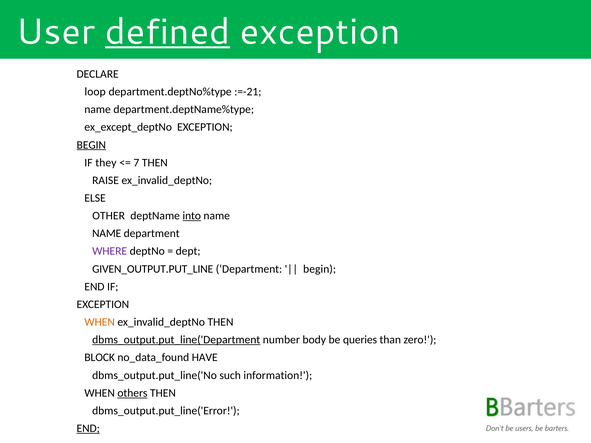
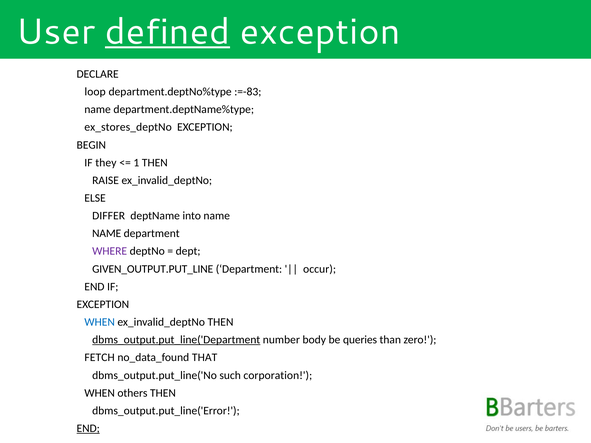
:=-21: :=-21 -> :=-83
ex_except_deptNo: ex_except_deptNo -> ex_stores_deptNo
BEGIN at (91, 145) underline: present -> none
7: 7 -> 1
OTHER: OTHER -> DIFFER
into underline: present -> none
begin at (320, 269): begin -> occur
WHEN at (100, 322) colour: orange -> blue
BLOCK: BLOCK -> FETCH
HAVE: HAVE -> THAT
information: information -> corporation
others underline: present -> none
